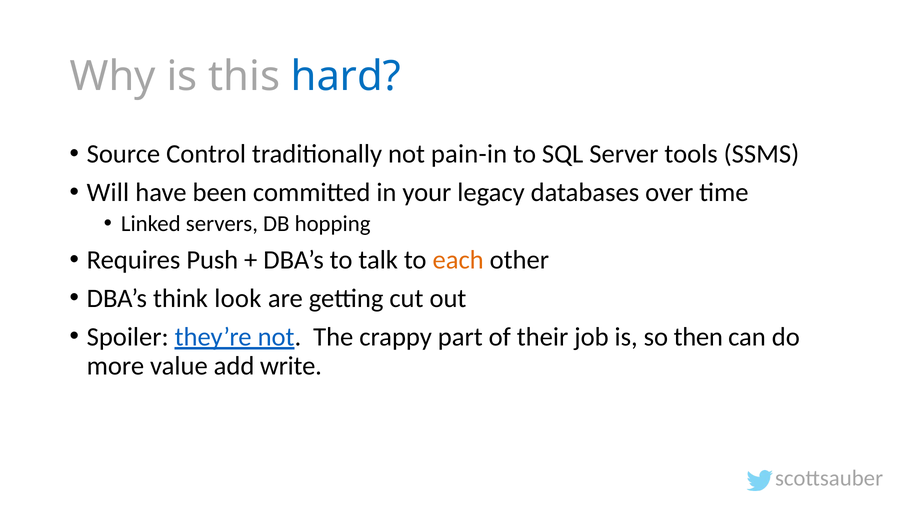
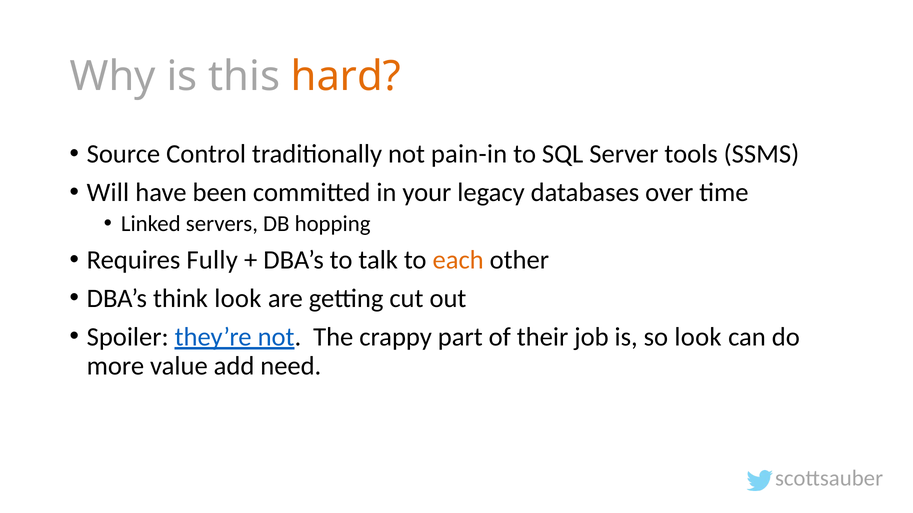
hard colour: blue -> orange
Push: Push -> Fully
so then: then -> look
write: write -> need
